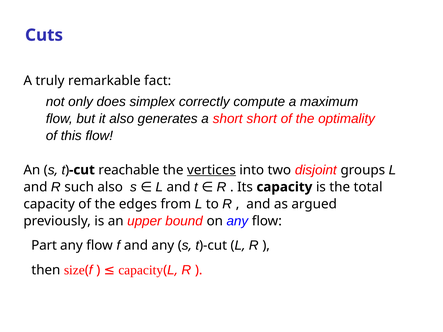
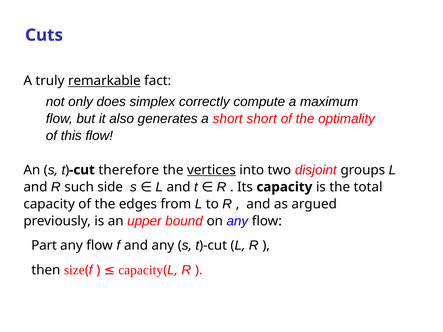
remarkable underline: none -> present
reachable: reachable -> therefore
such also: also -> side
